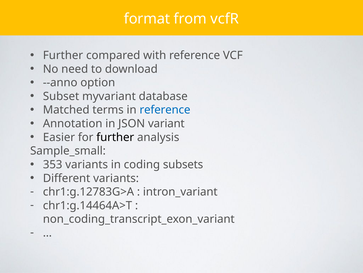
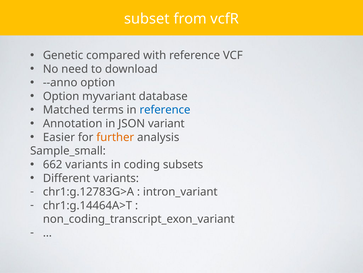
format: format -> subset
Further at (63, 55): Further -> Genetic
Subset at (61, 96): Subset -> Option
further at (115, 137) colour: black -> orange
353: 353 -> 662
